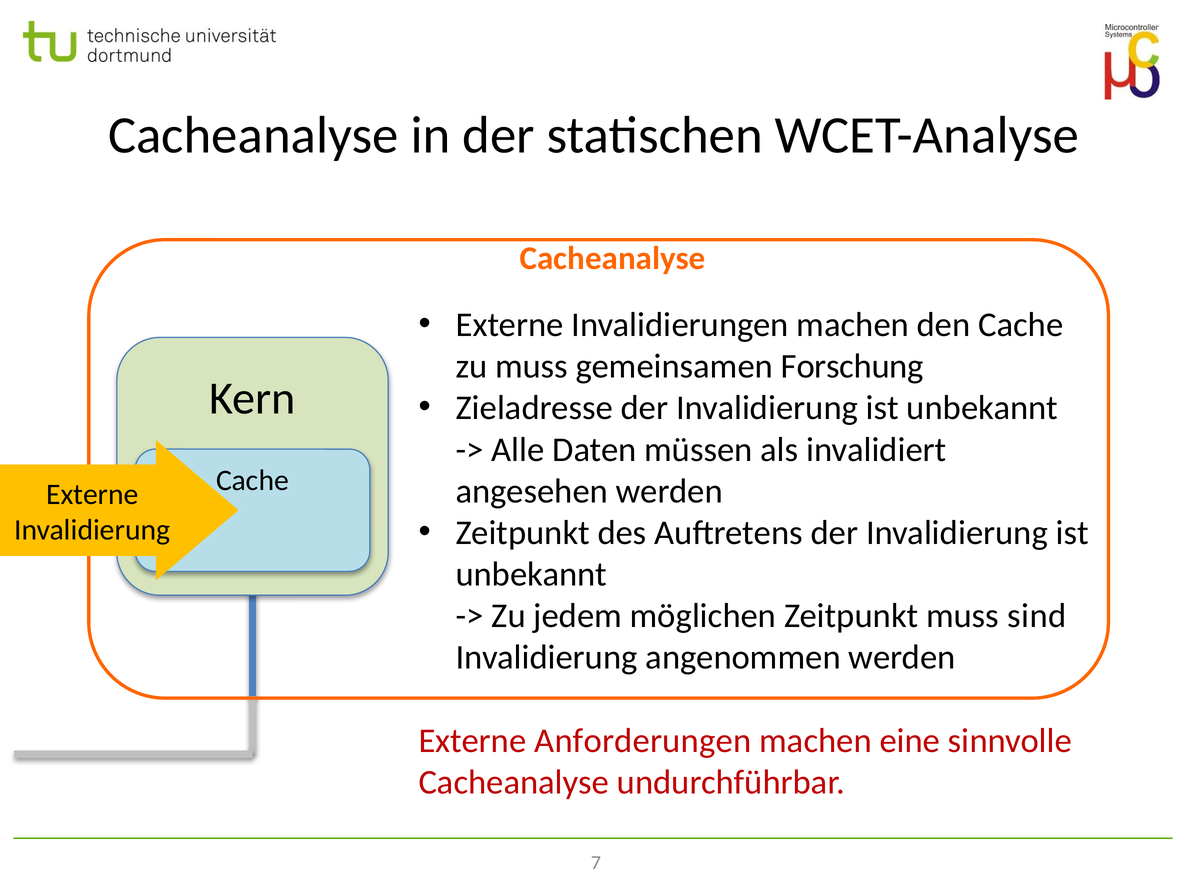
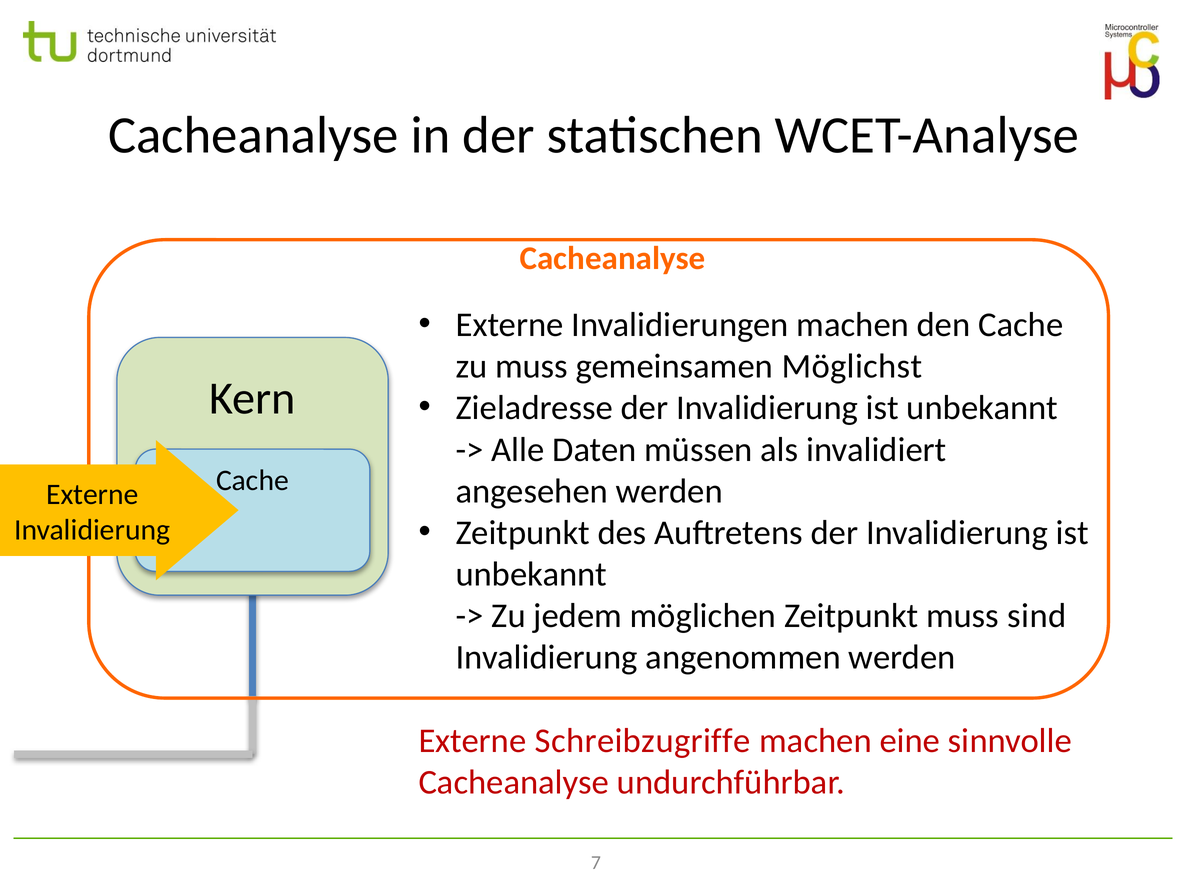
Forschung: Forschung -> Möglichst
Anforderungen: Anforderungen -> Schreibzugriffe
